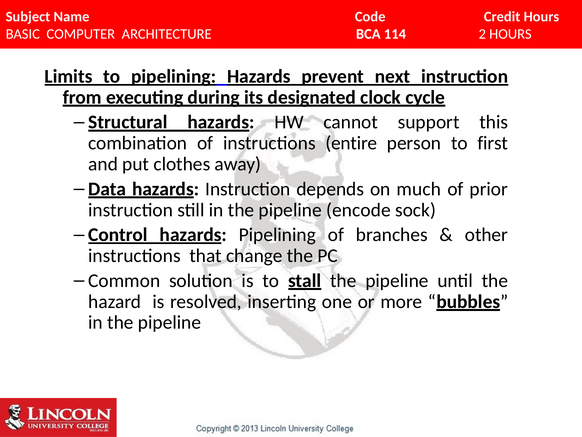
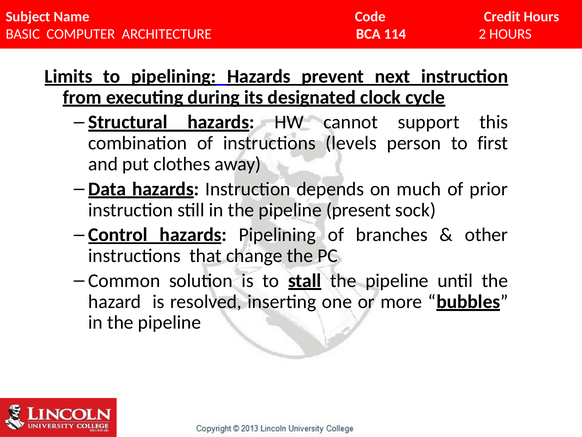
entire: entire -> levels
encode: encode -> present
